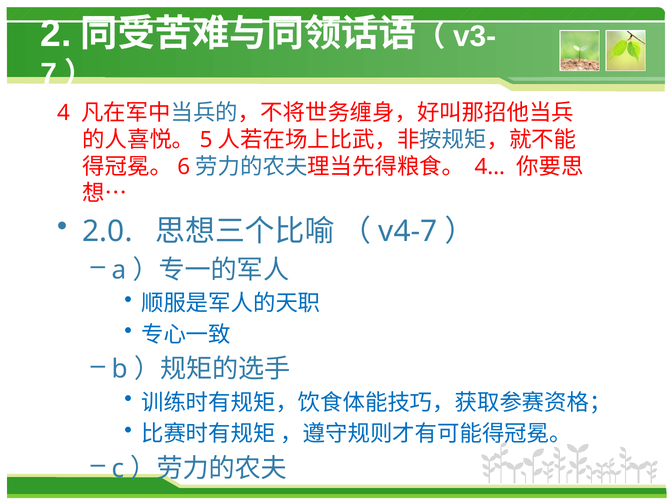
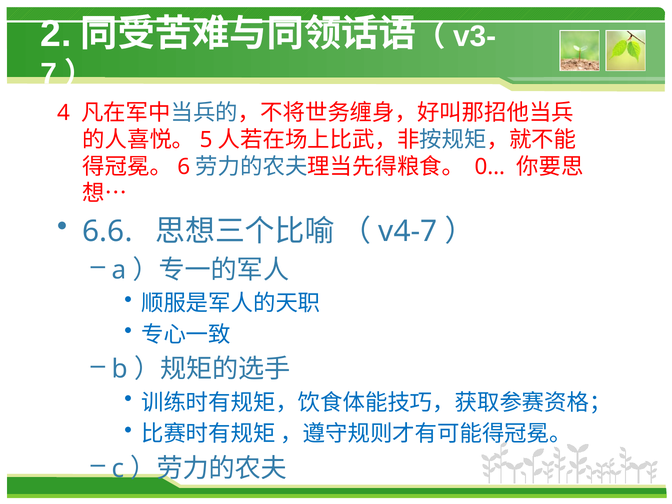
4…: 4… -> 0…
2.0: 2.0 -> 6.6
